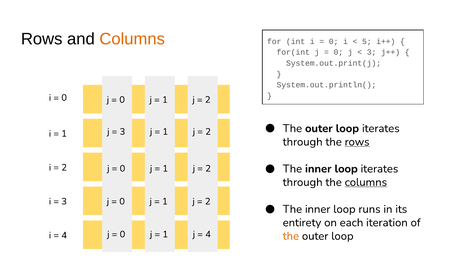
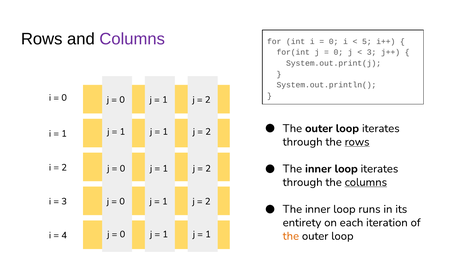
Columns at (132, 39) colour: orange -> purple
3 at (122, 132): 3 -> 1
4 at (208, 234): 4 -> 1
